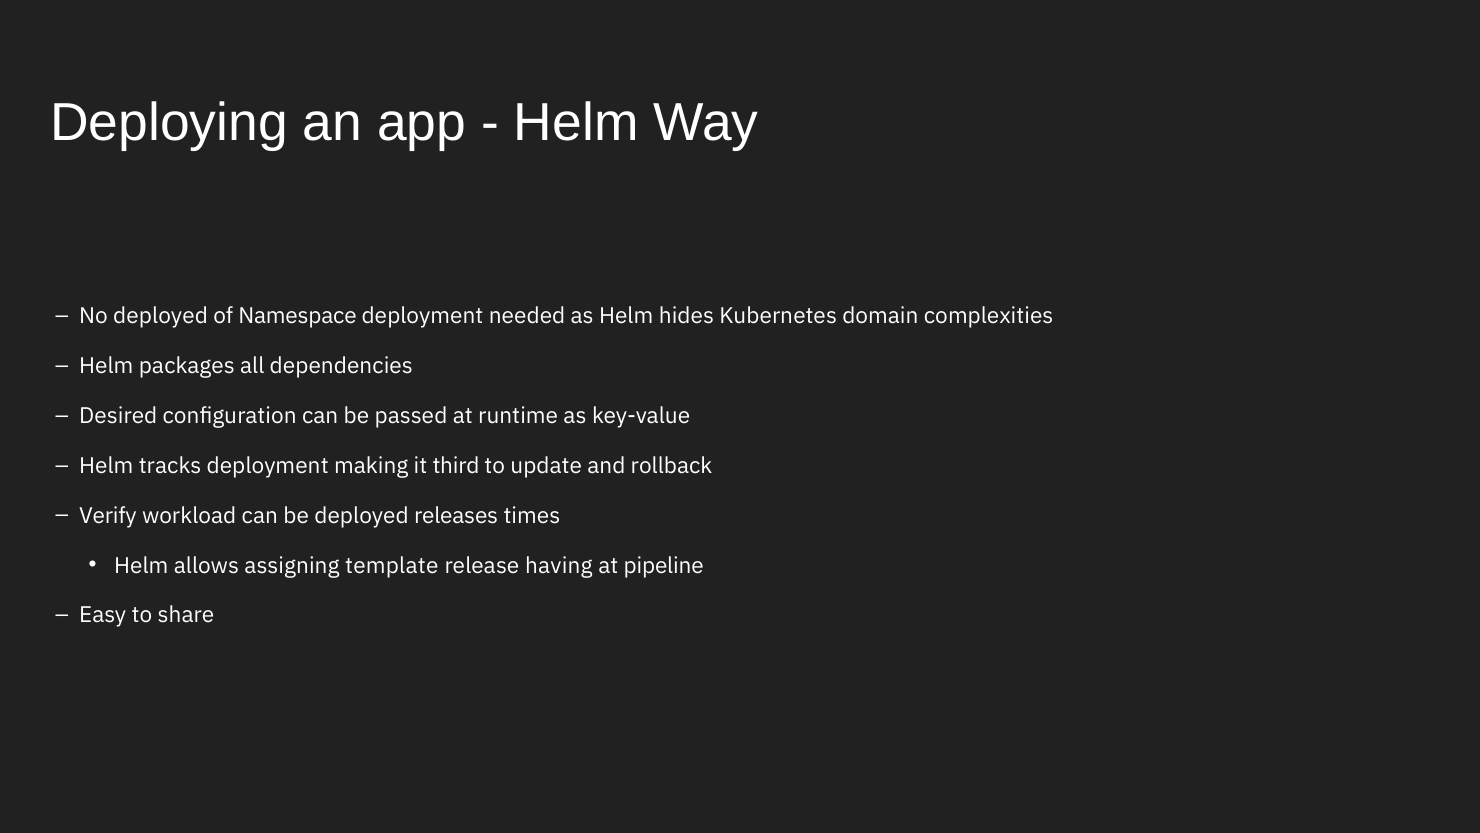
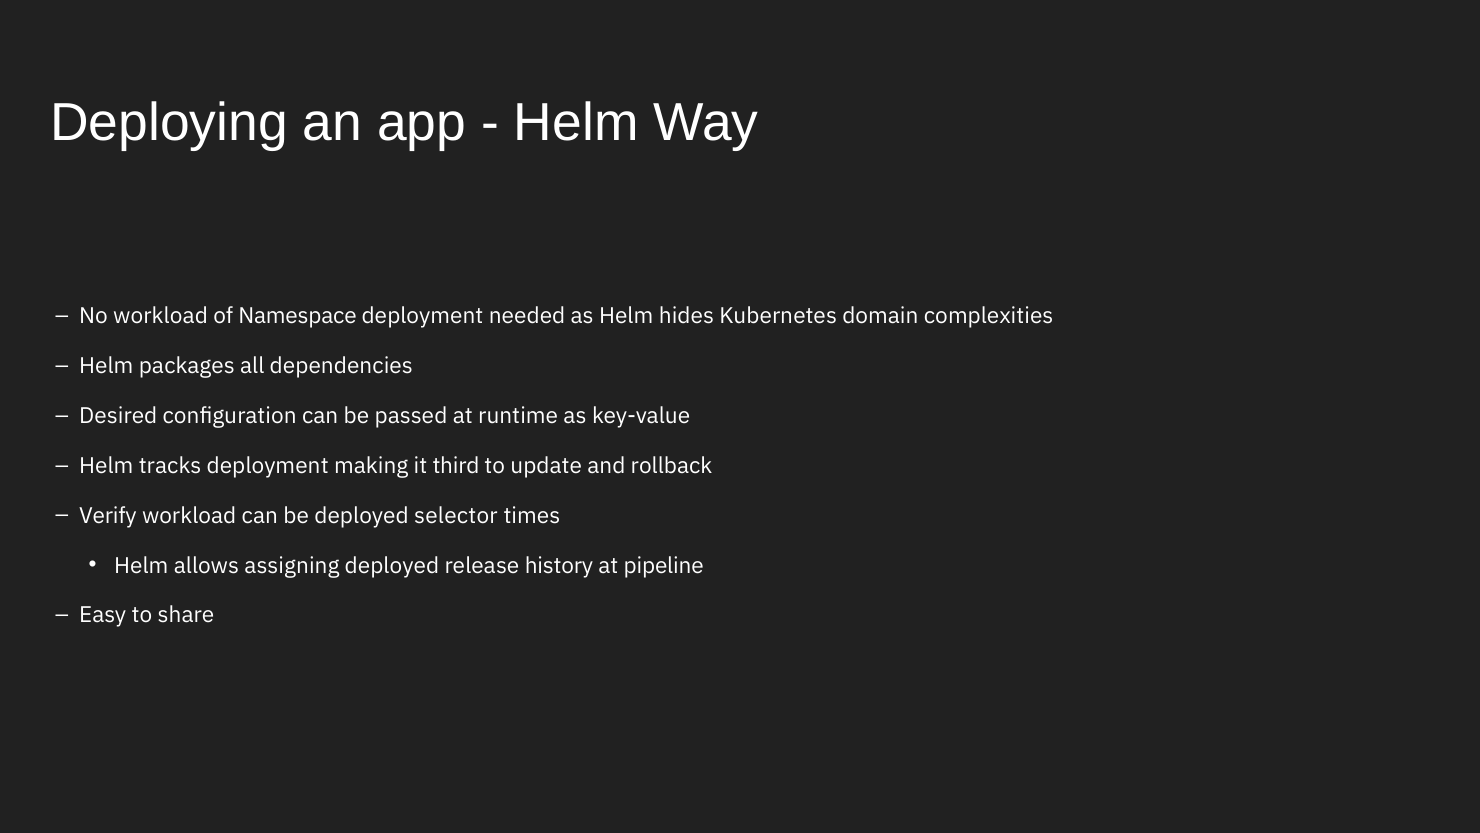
No deployed: deployed -> workload
releases: releases -> selector
assigning template: template -> deployed
having: having -> history
